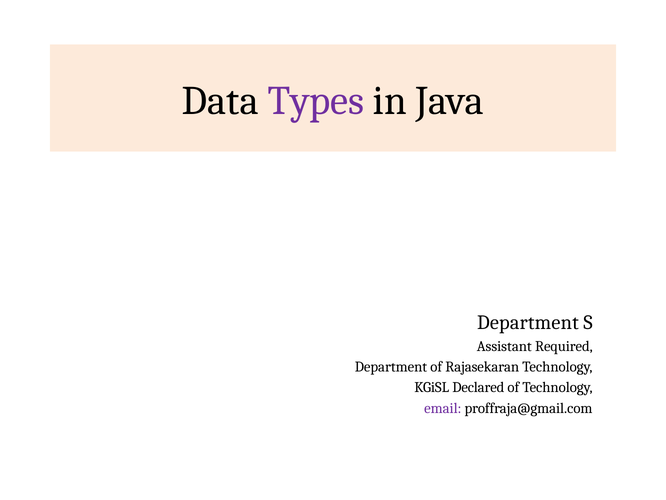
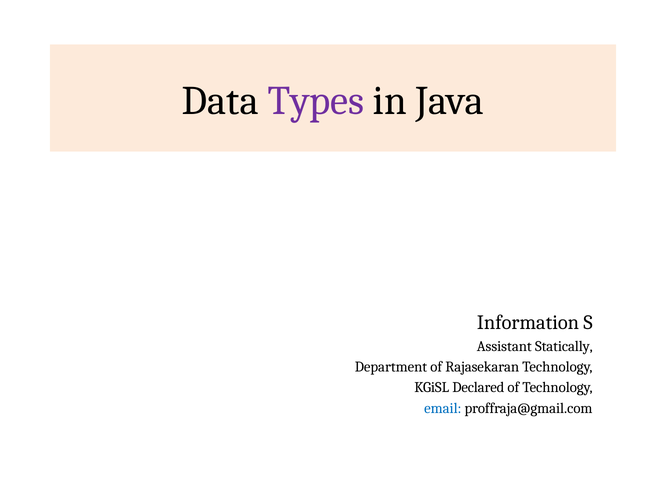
Department at (528, 322): Department -> Information
Required: Required -> Statically
email colour: purple -> blue
